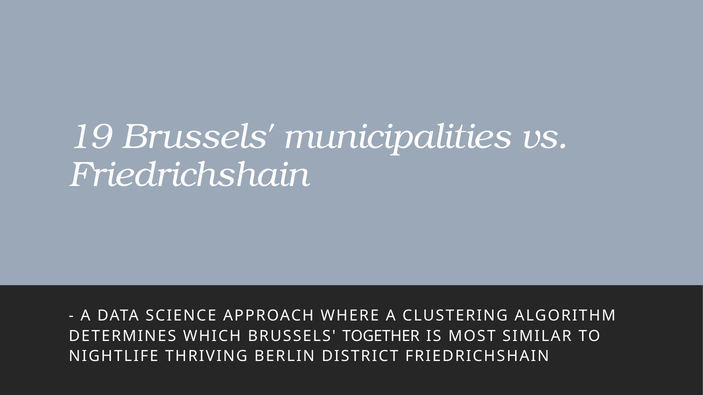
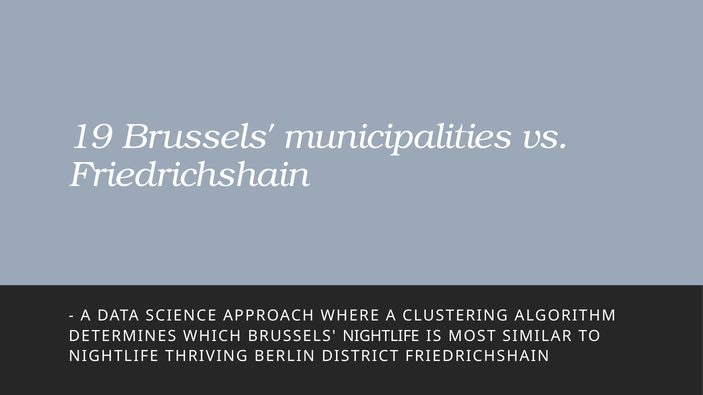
BRUSSELS TOGETHER: TOGETHER -> NIGHTLIFE
